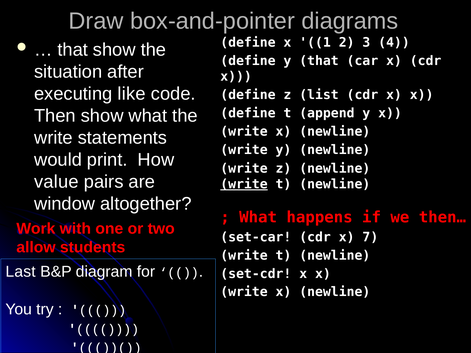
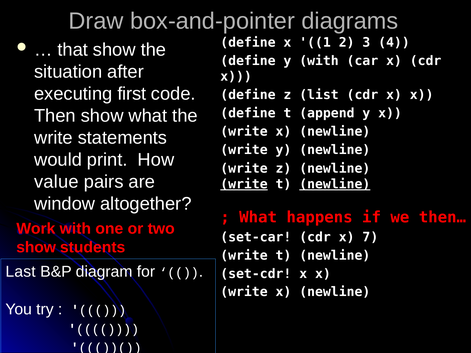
y that: that -> with
like: like -> first
newline at (335, 184) underline: none -> present
allow at (36, 248): allow -> show
